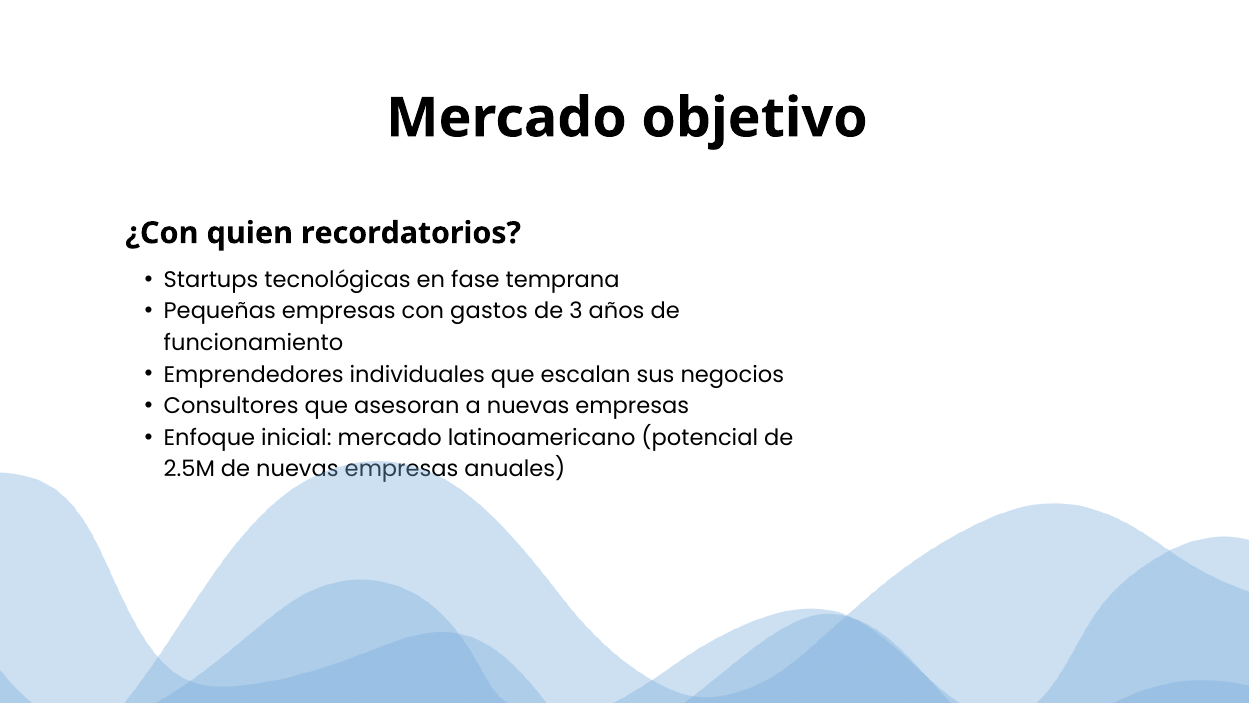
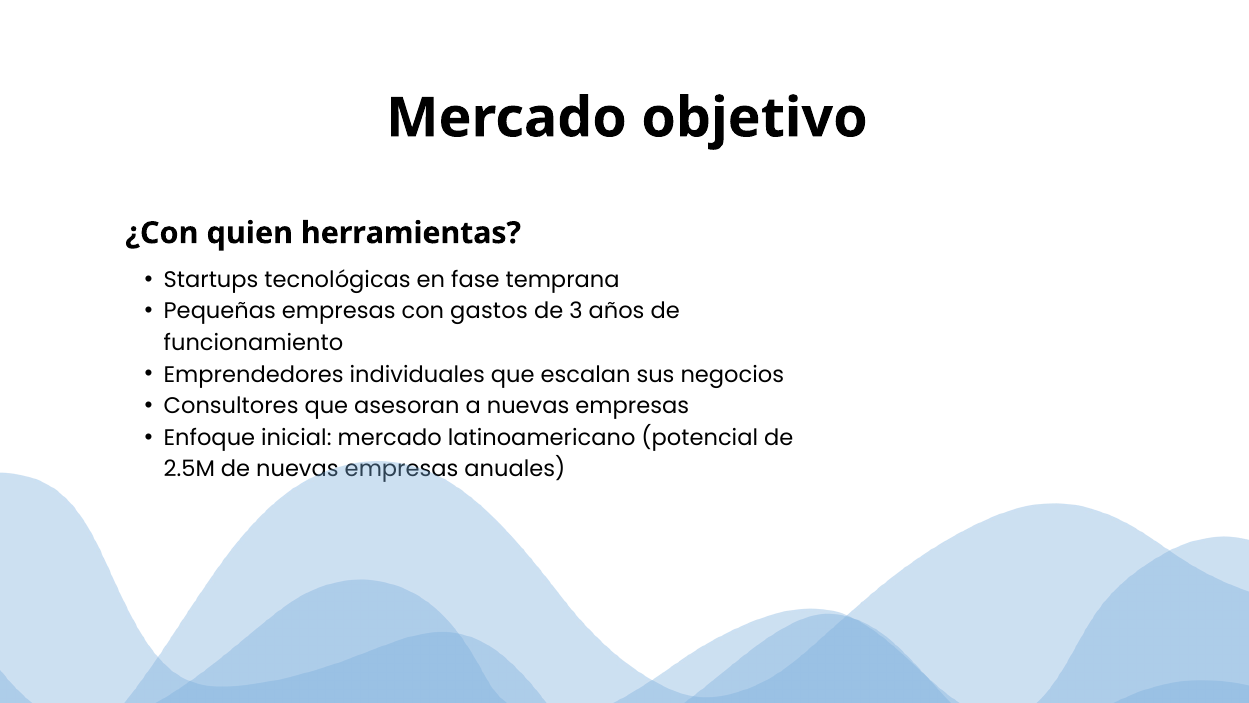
recordatorios: recordatorios -> herramientas
